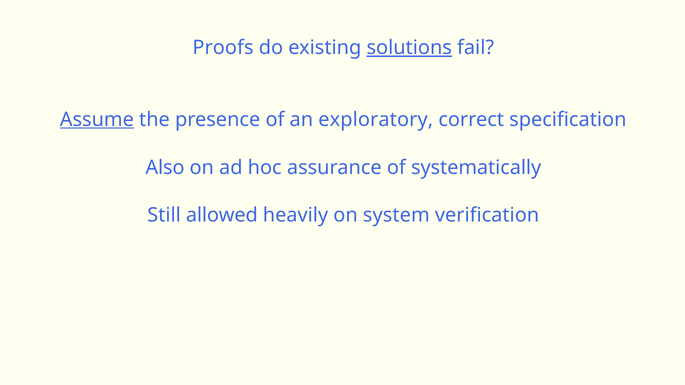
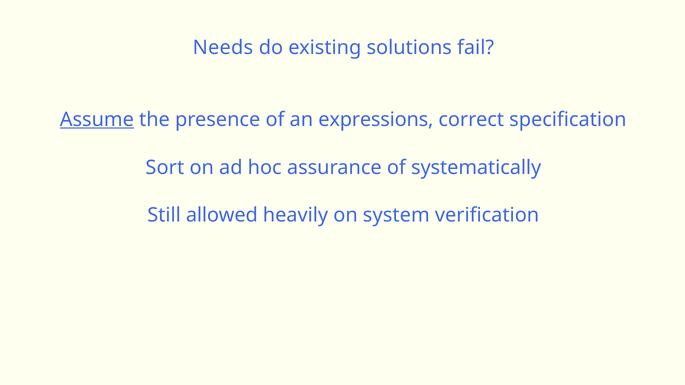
Proofs: Proofs -> Needs
solutions underline: present -> none
exploratory: exploratory -> expressions
Also: Also -> Sort
